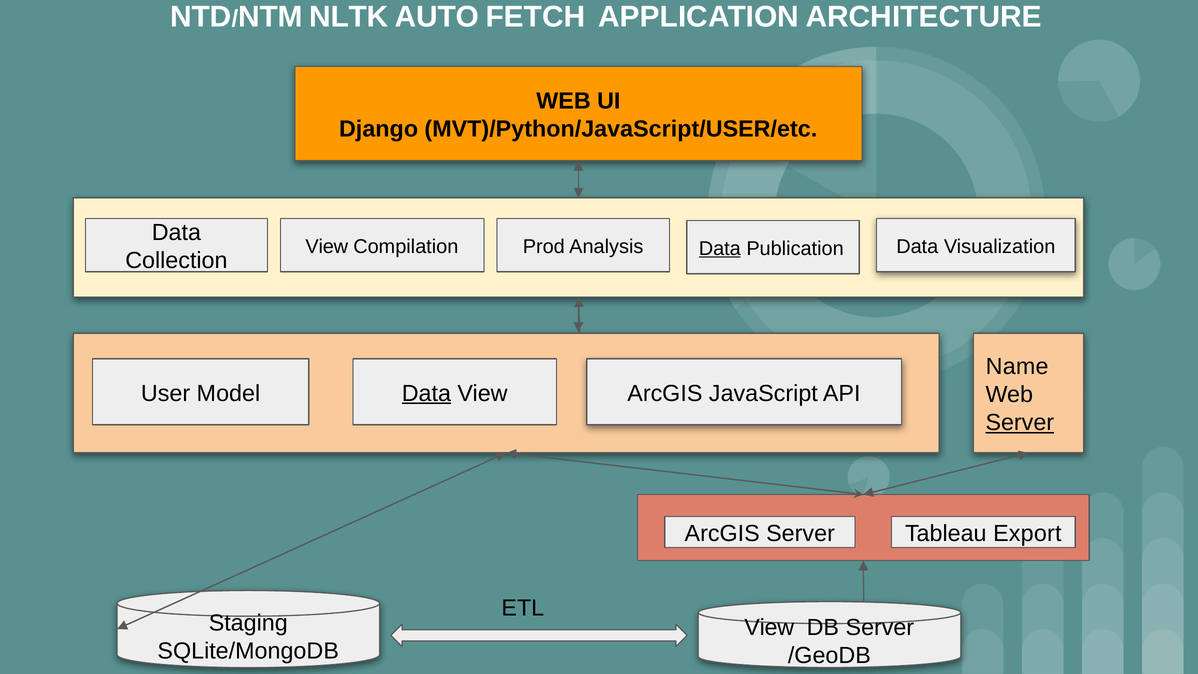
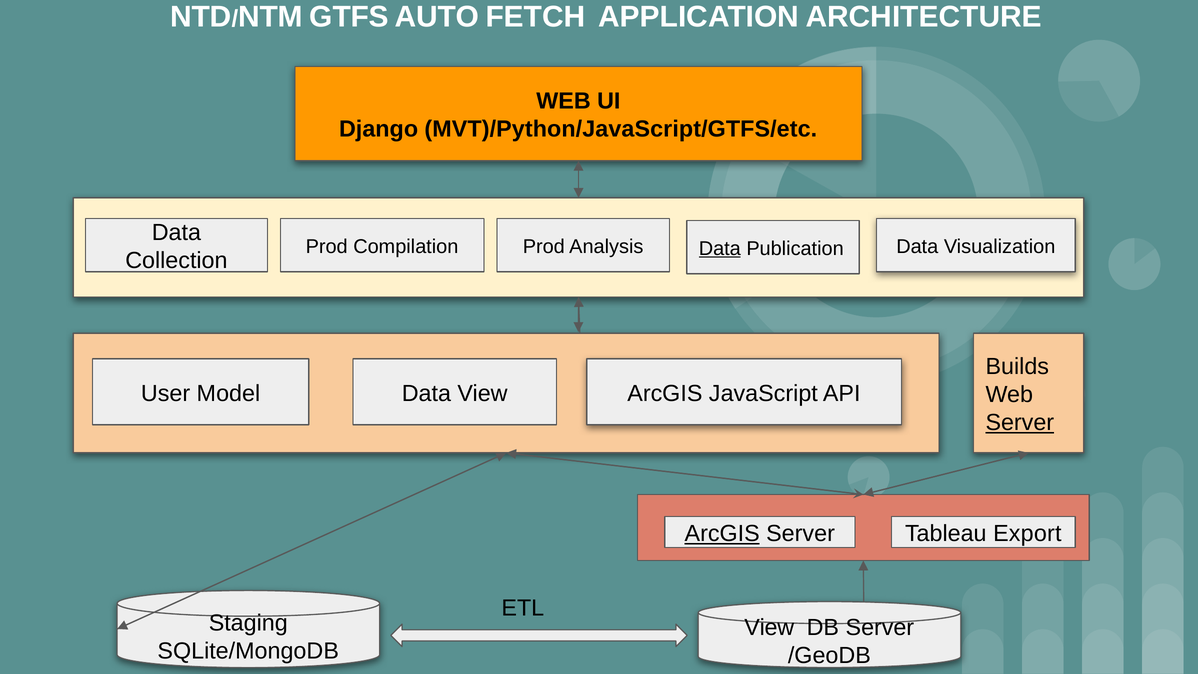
NLTK: NLTK -> GTFS
MVT)/Python/JavaScript/USER/etc: MVT)/Python/JavaScript/USER/etc -> MVT)/Python/JavaScript/GTFS/etc
View at (327, 246): View -> Prod
Name: Name -> Builds
Data at (426, 393) underline: present -> none
ArcGIS at (722, 534) underline: none -> present
